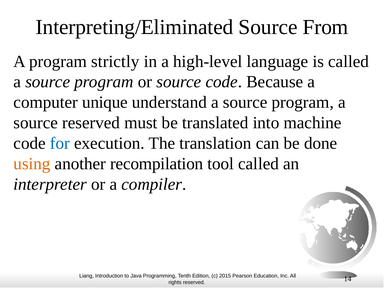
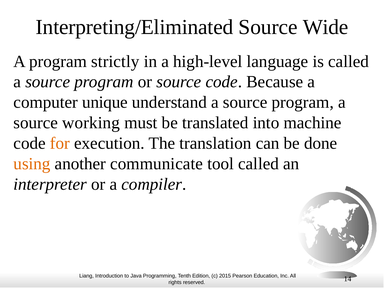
From: From -> Wide
source reserved: reserved -> working
for colour: blue -> orange
recompilation: recompilation -> communicate
